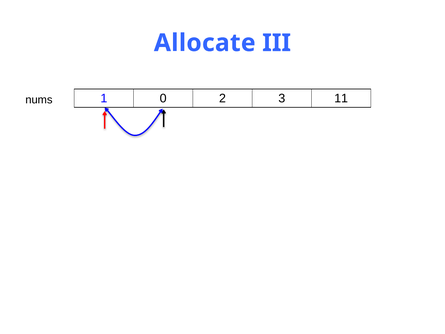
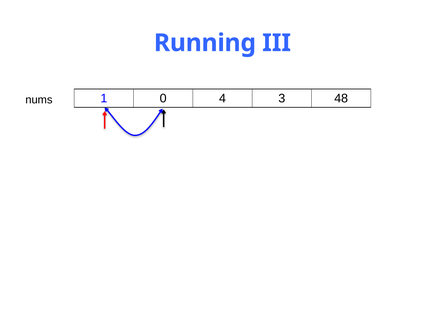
Allocate: Allocate -> Running
2: 2 -> 4
11: 11 -> 48
